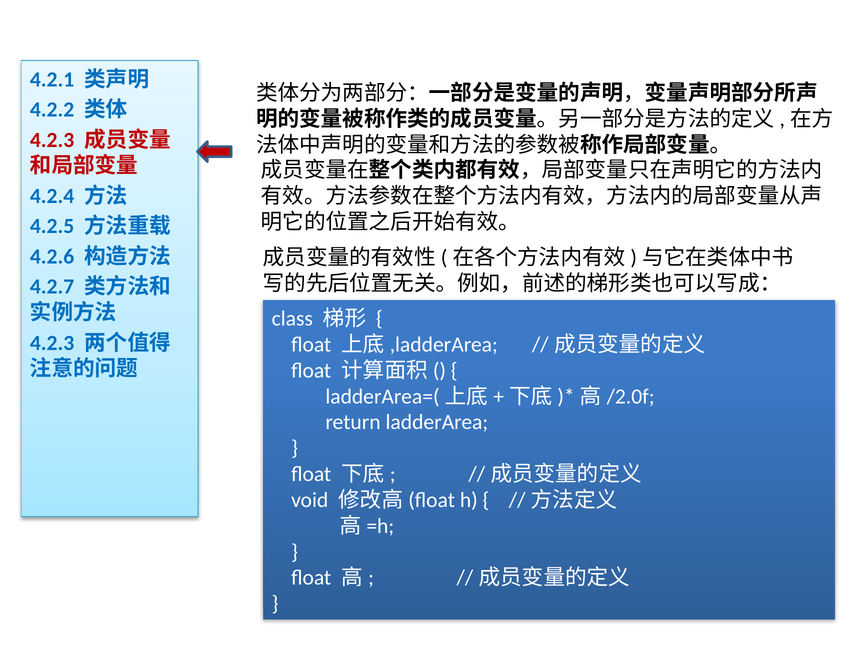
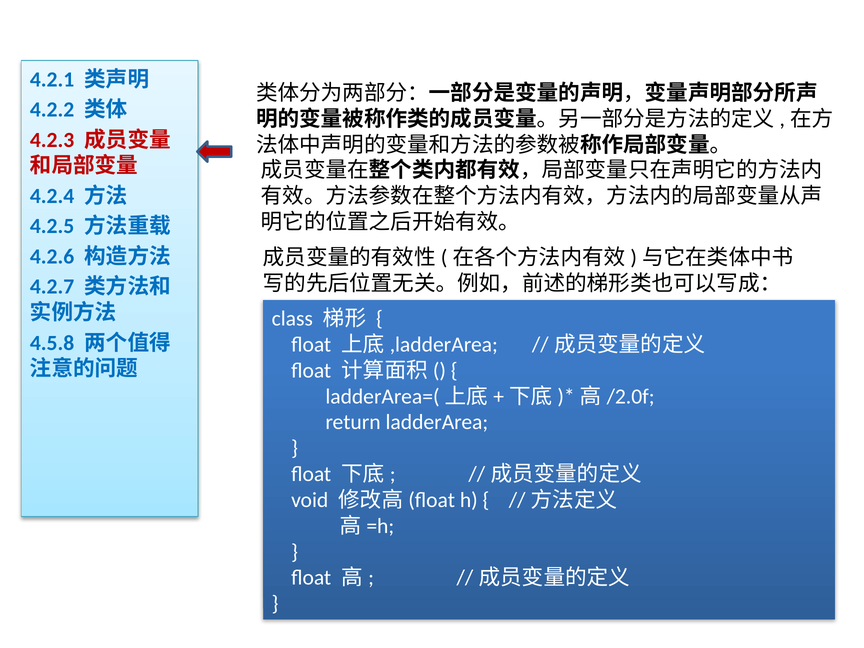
4.2.3 at (52, 343): 4.2.3 -> 4.5.8
